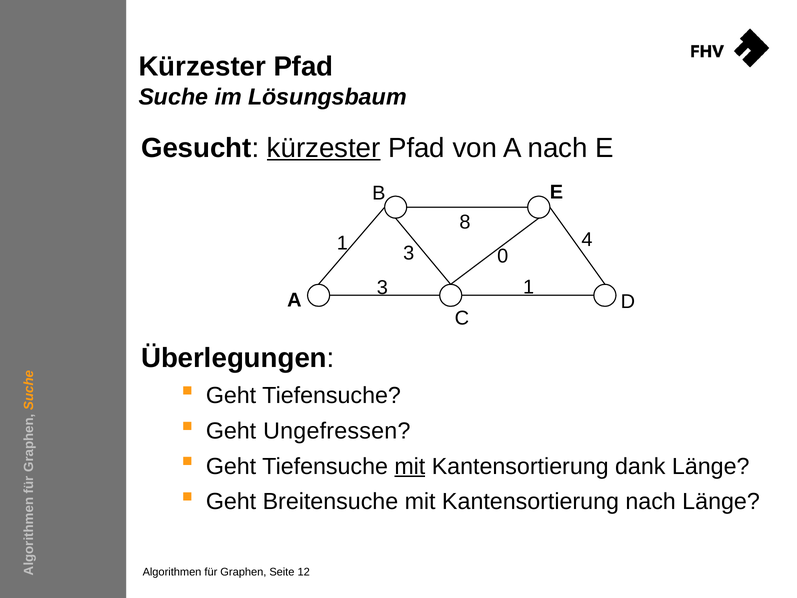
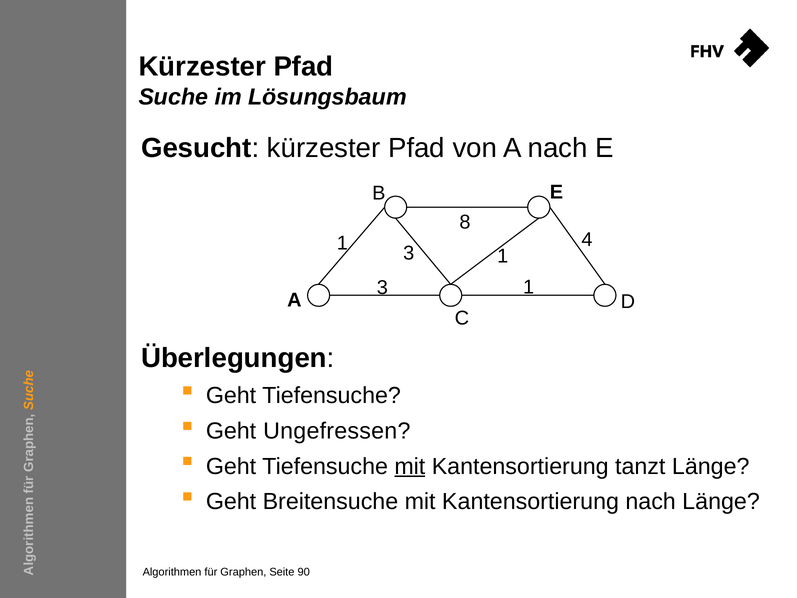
kürzester at (324, 148) underline: present -> none
0 at (503, 256): 0 -> 1
dank: dank -> tanzt
12: 12 -> 90
